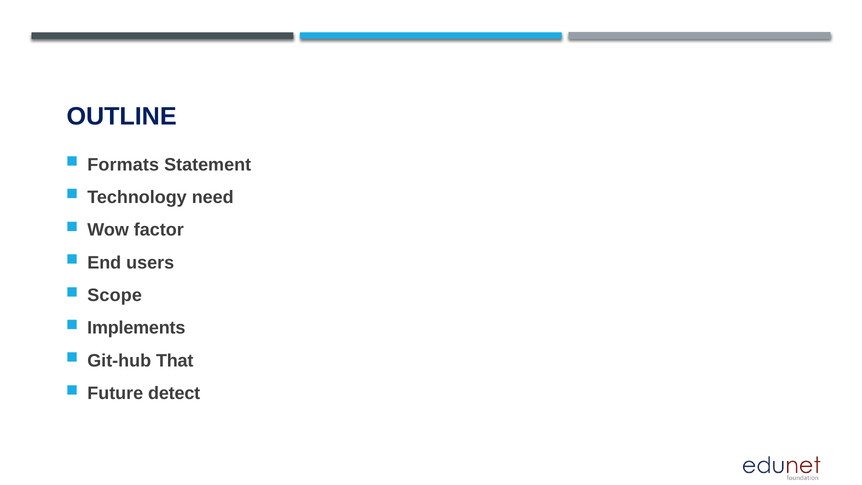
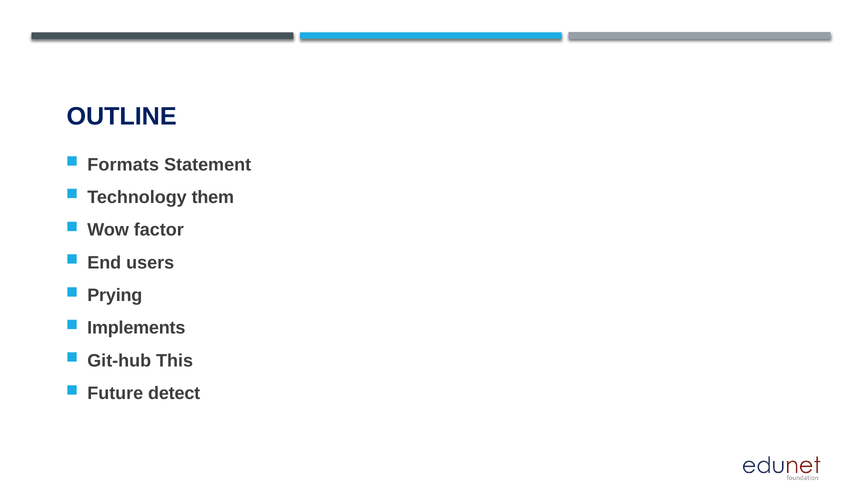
need: need -> them
Scope: Scope -> Prying
That: That -> This
